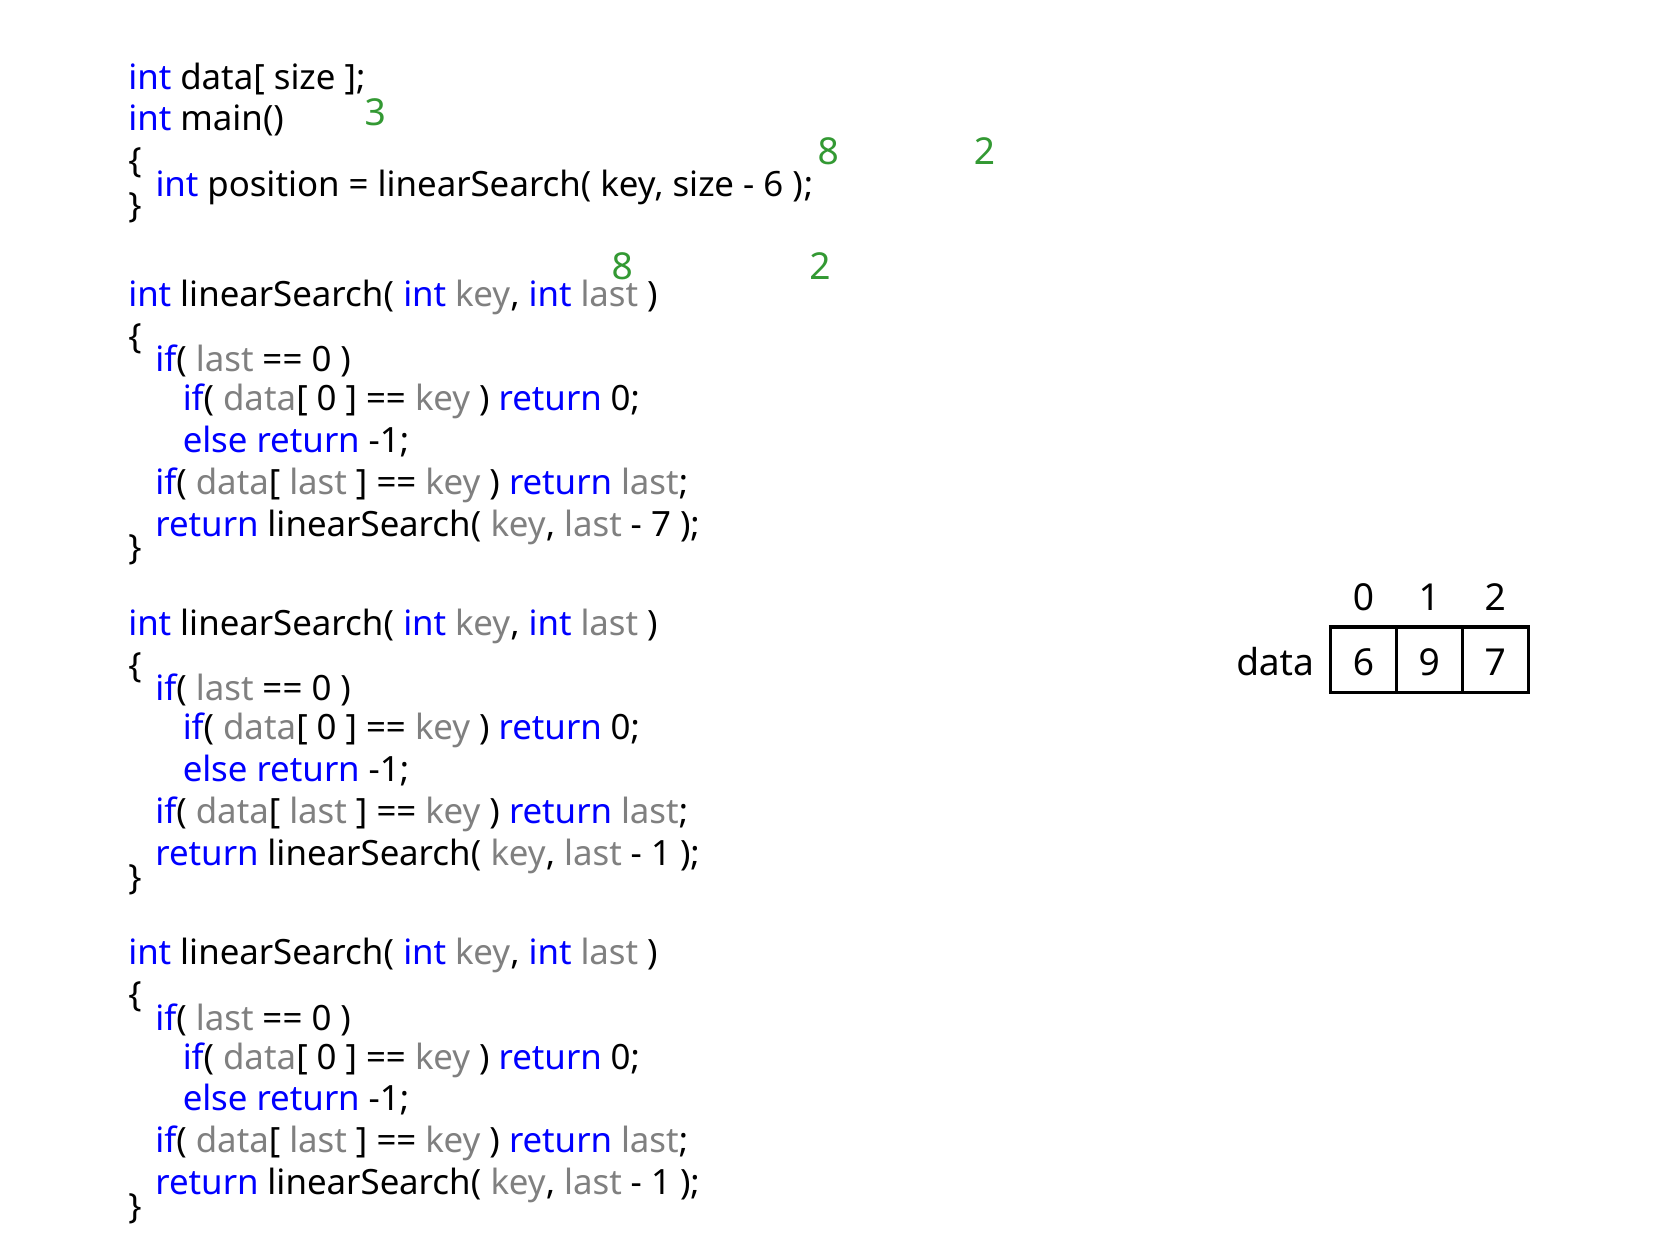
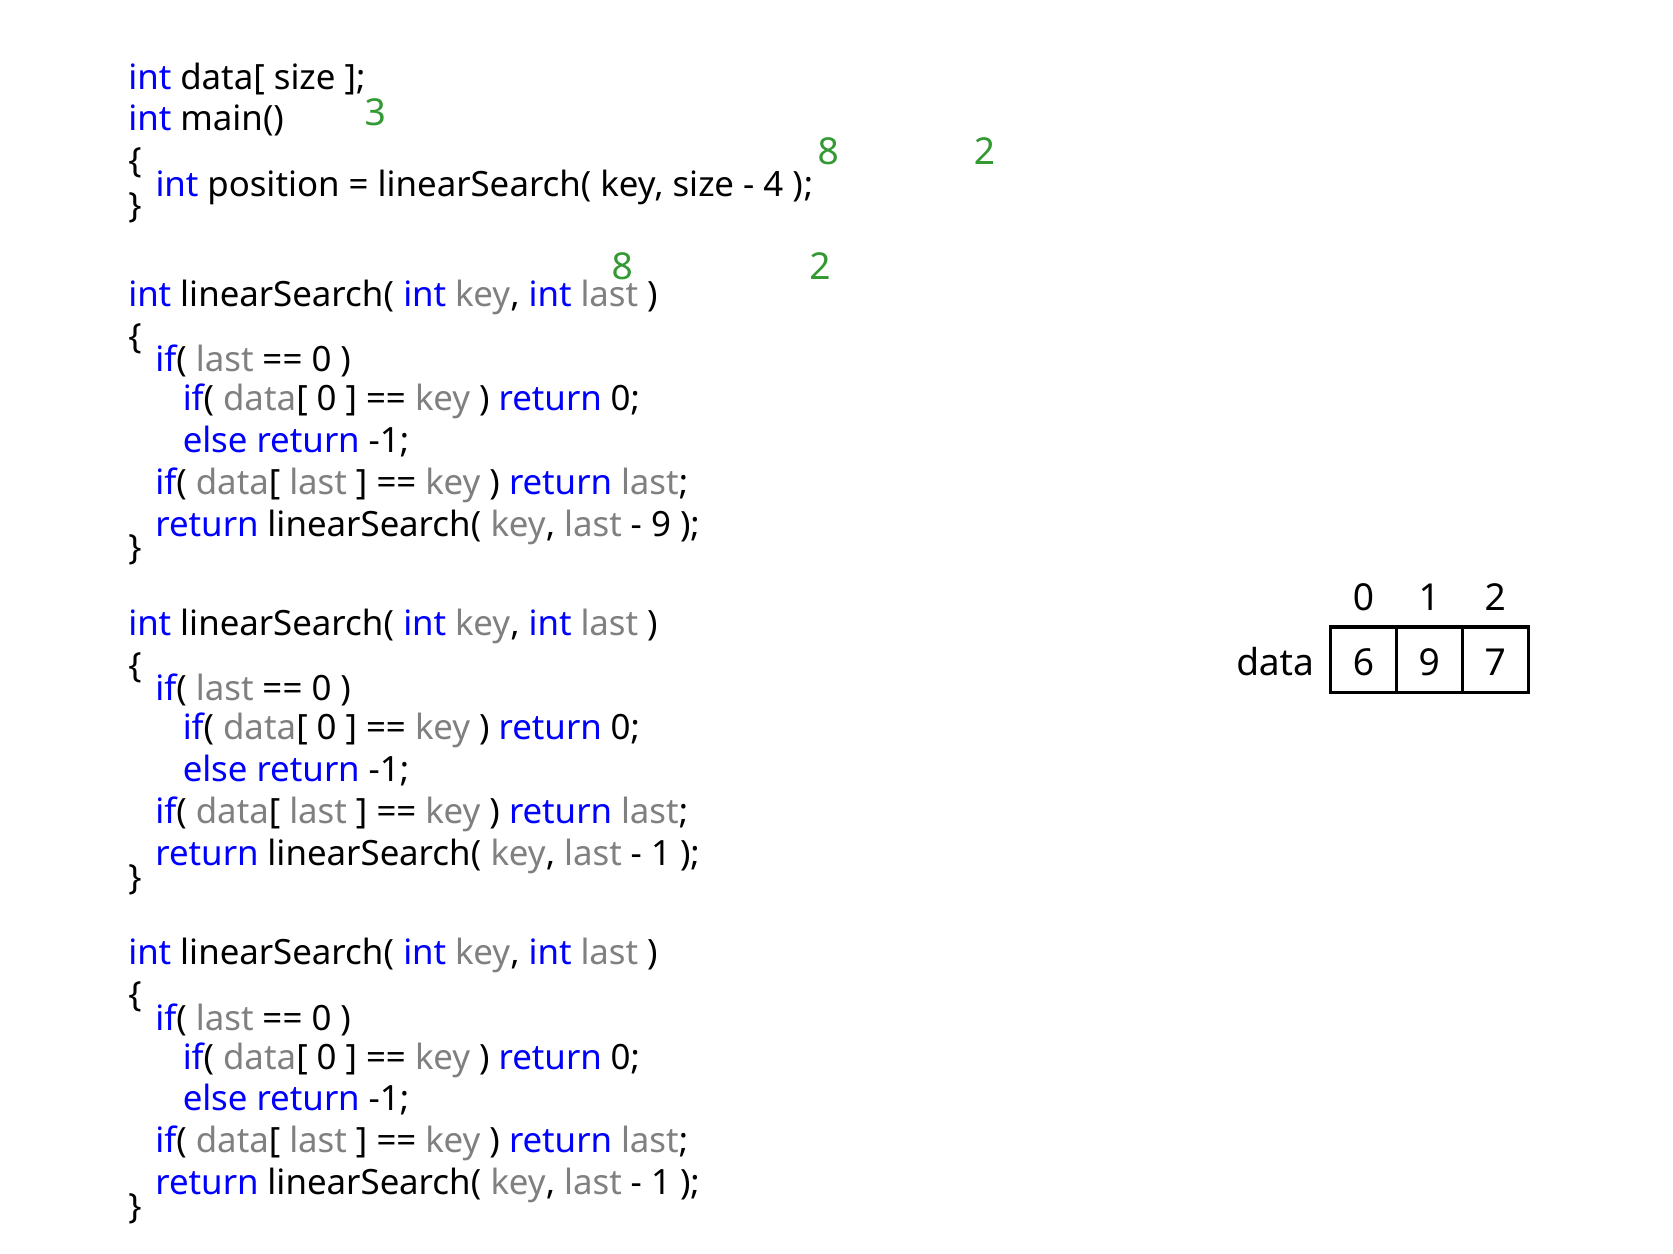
6 at (773, 185): 6 -> 4
7 at (661, 525): 7 -> 9
